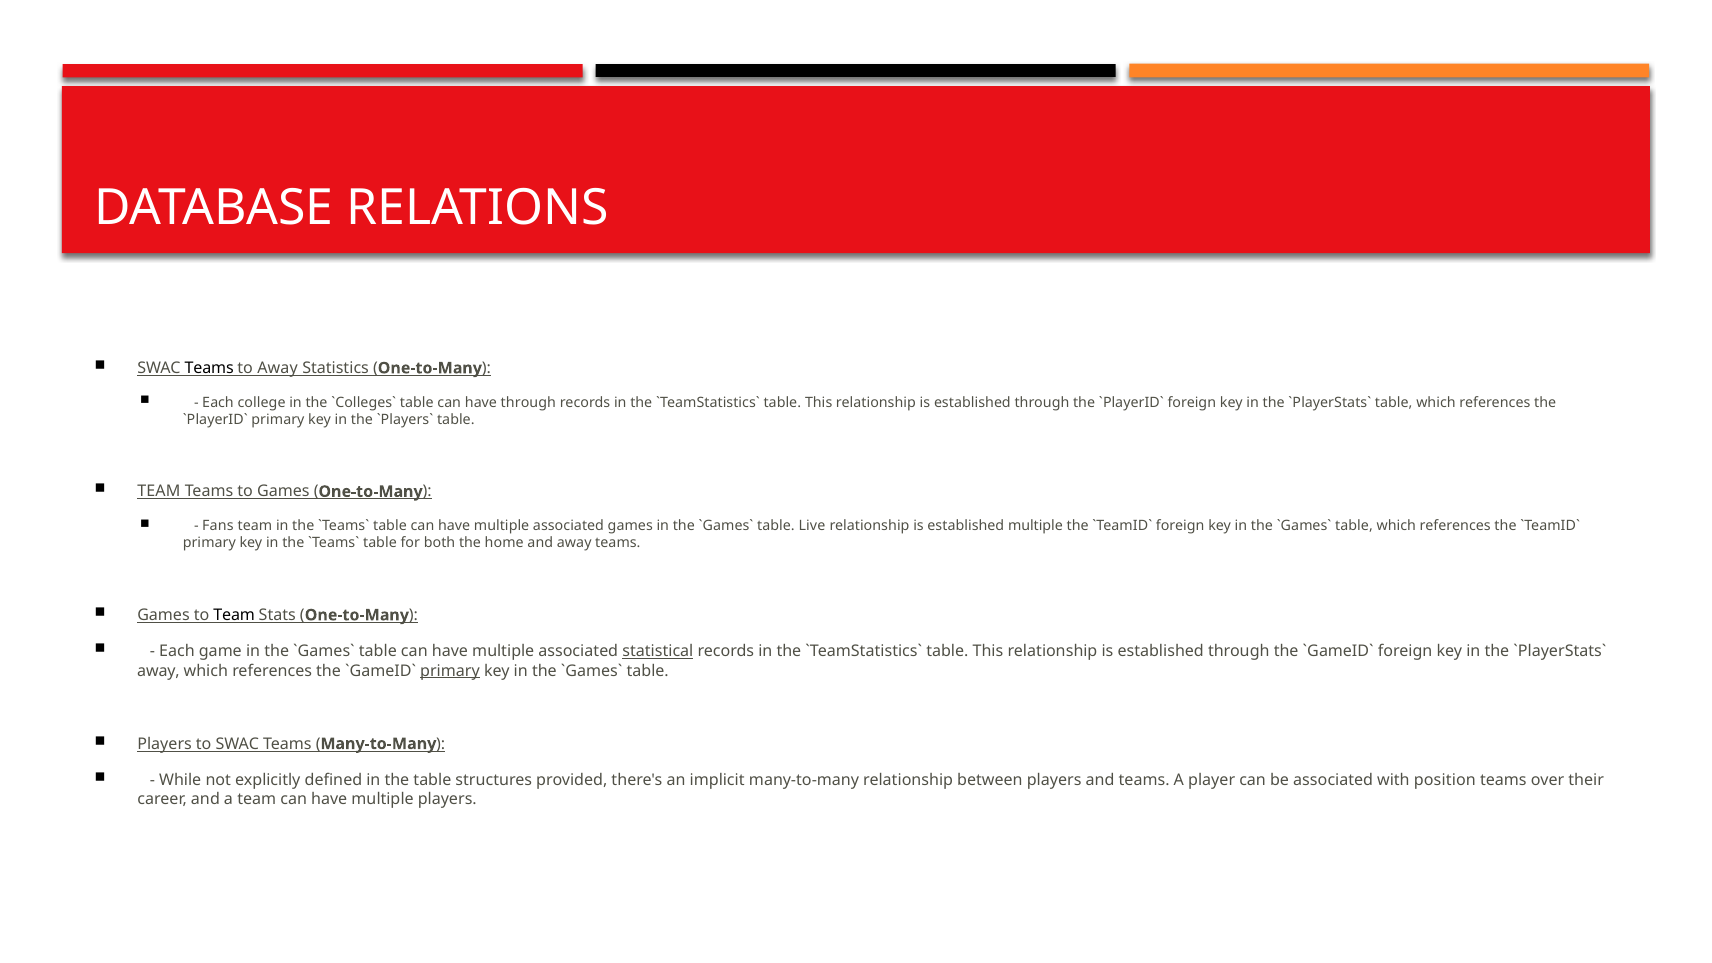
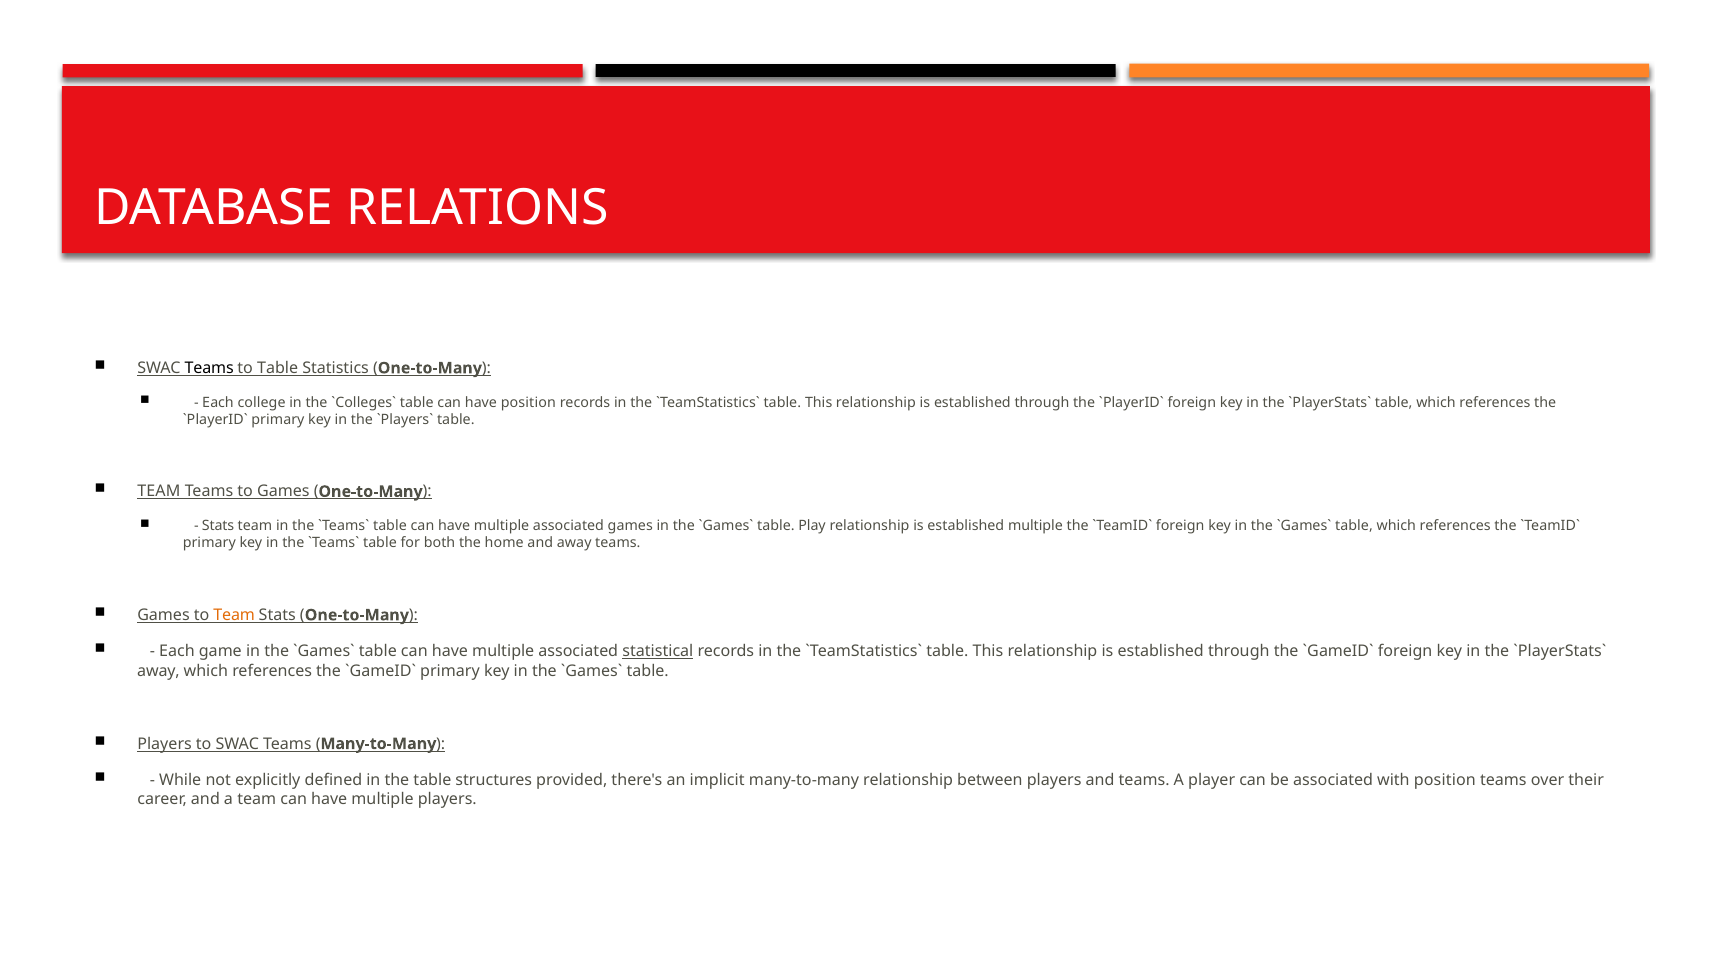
to Away: Away -> Table
have through: through -> position
Fans at (218, 526): Fans -> Stats
Live: Live -> Play
Team at (234, 615) colour: black -> orange
primary at (450, 671) underline: present -> none
